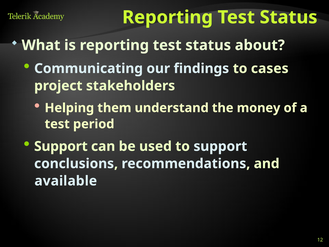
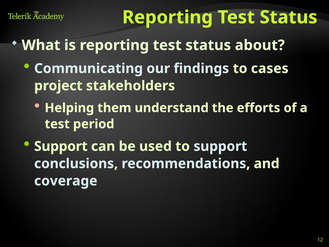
money: money -> efforts
available: available -> coverage
